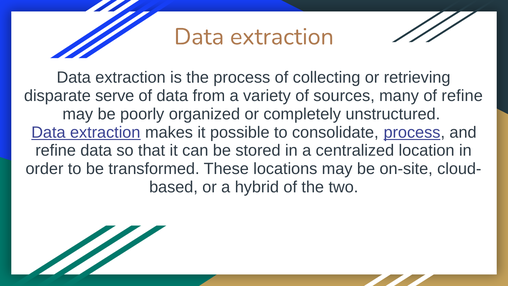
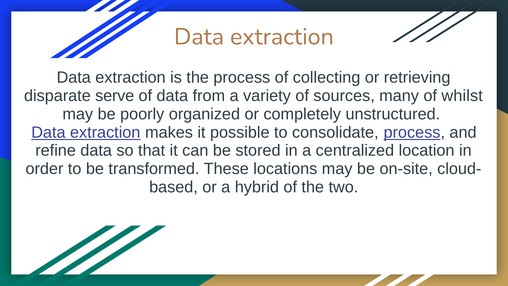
of refine: refine -> whilst
